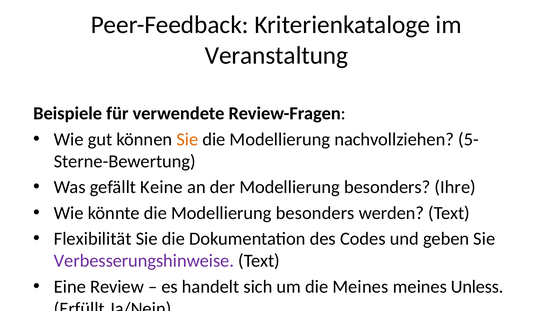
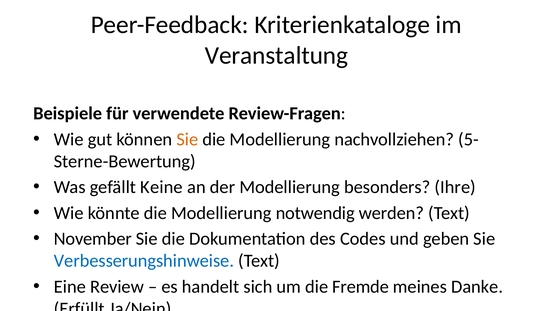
die Modellierung besonders: besonders -> notwendig
Flexibilität: Flexibilität -> November
Verbesserungshinweise colour: purple -> blue
die Meines: Meines -> Fremde
Unless: Unless -> Danke
